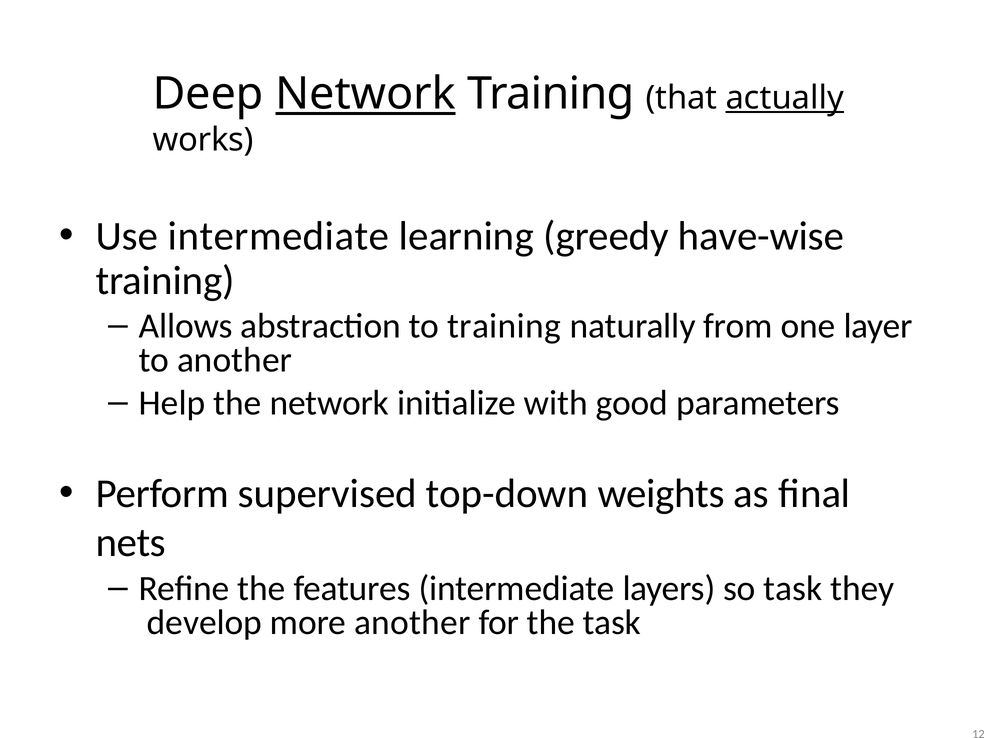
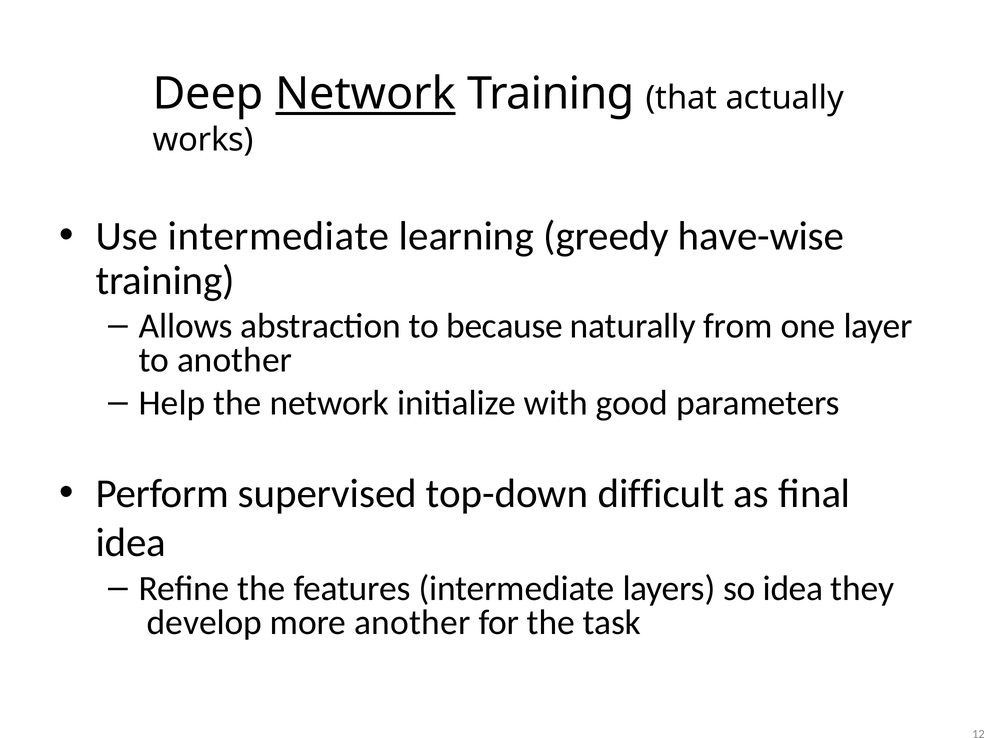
actually underline: present -> none
to training: training -> because
weights: weights -> difficult
nets at (131, 543): nets -> idea
so task: task -> idea
